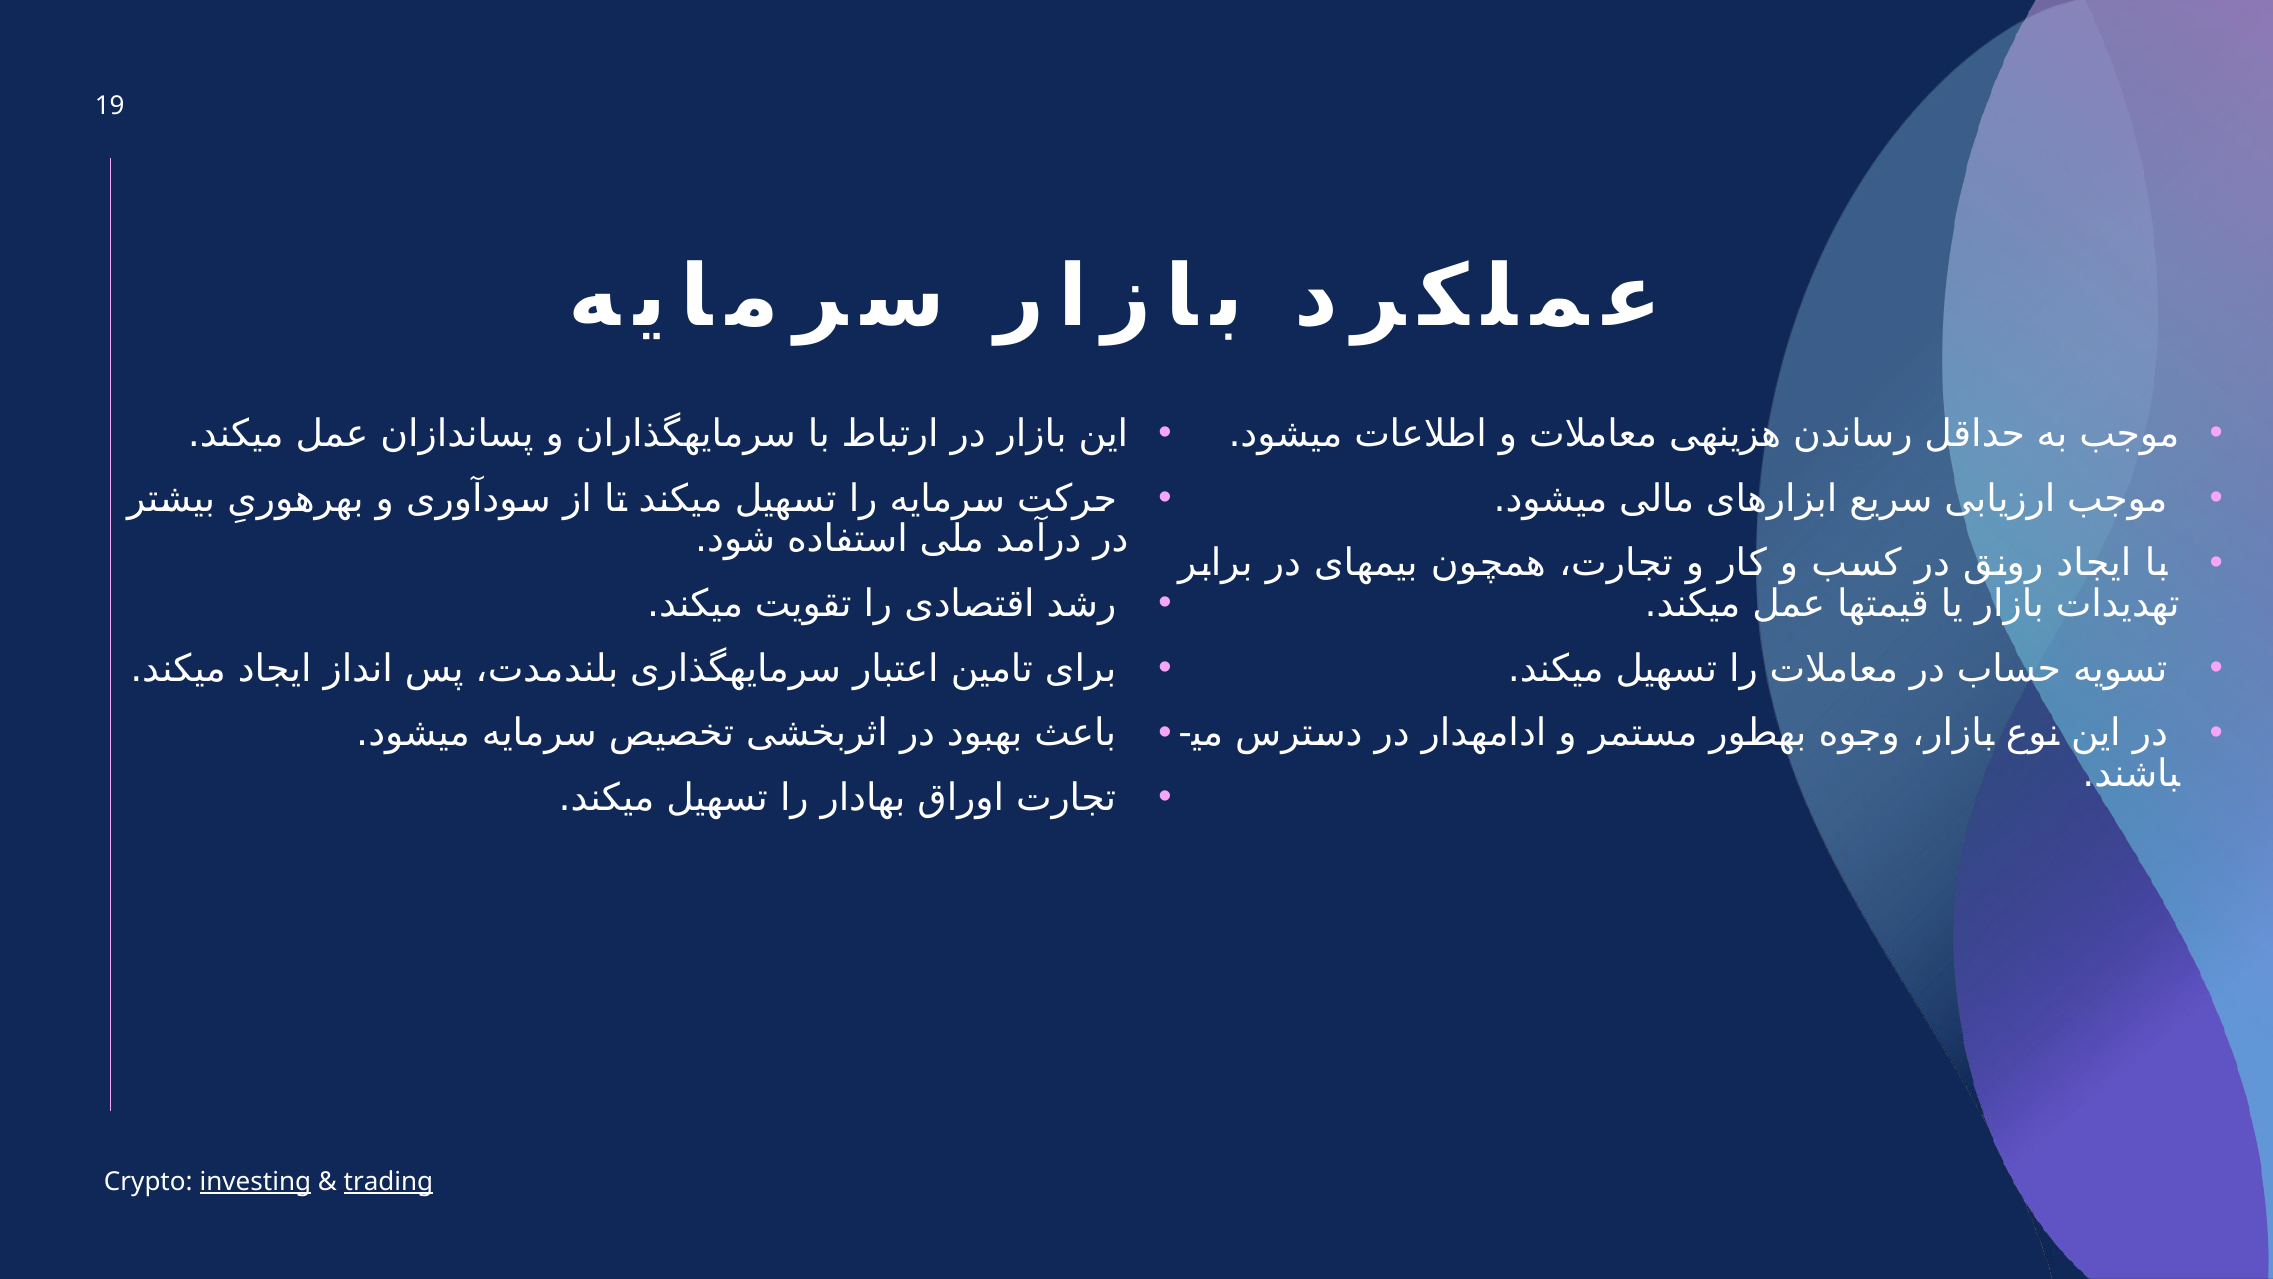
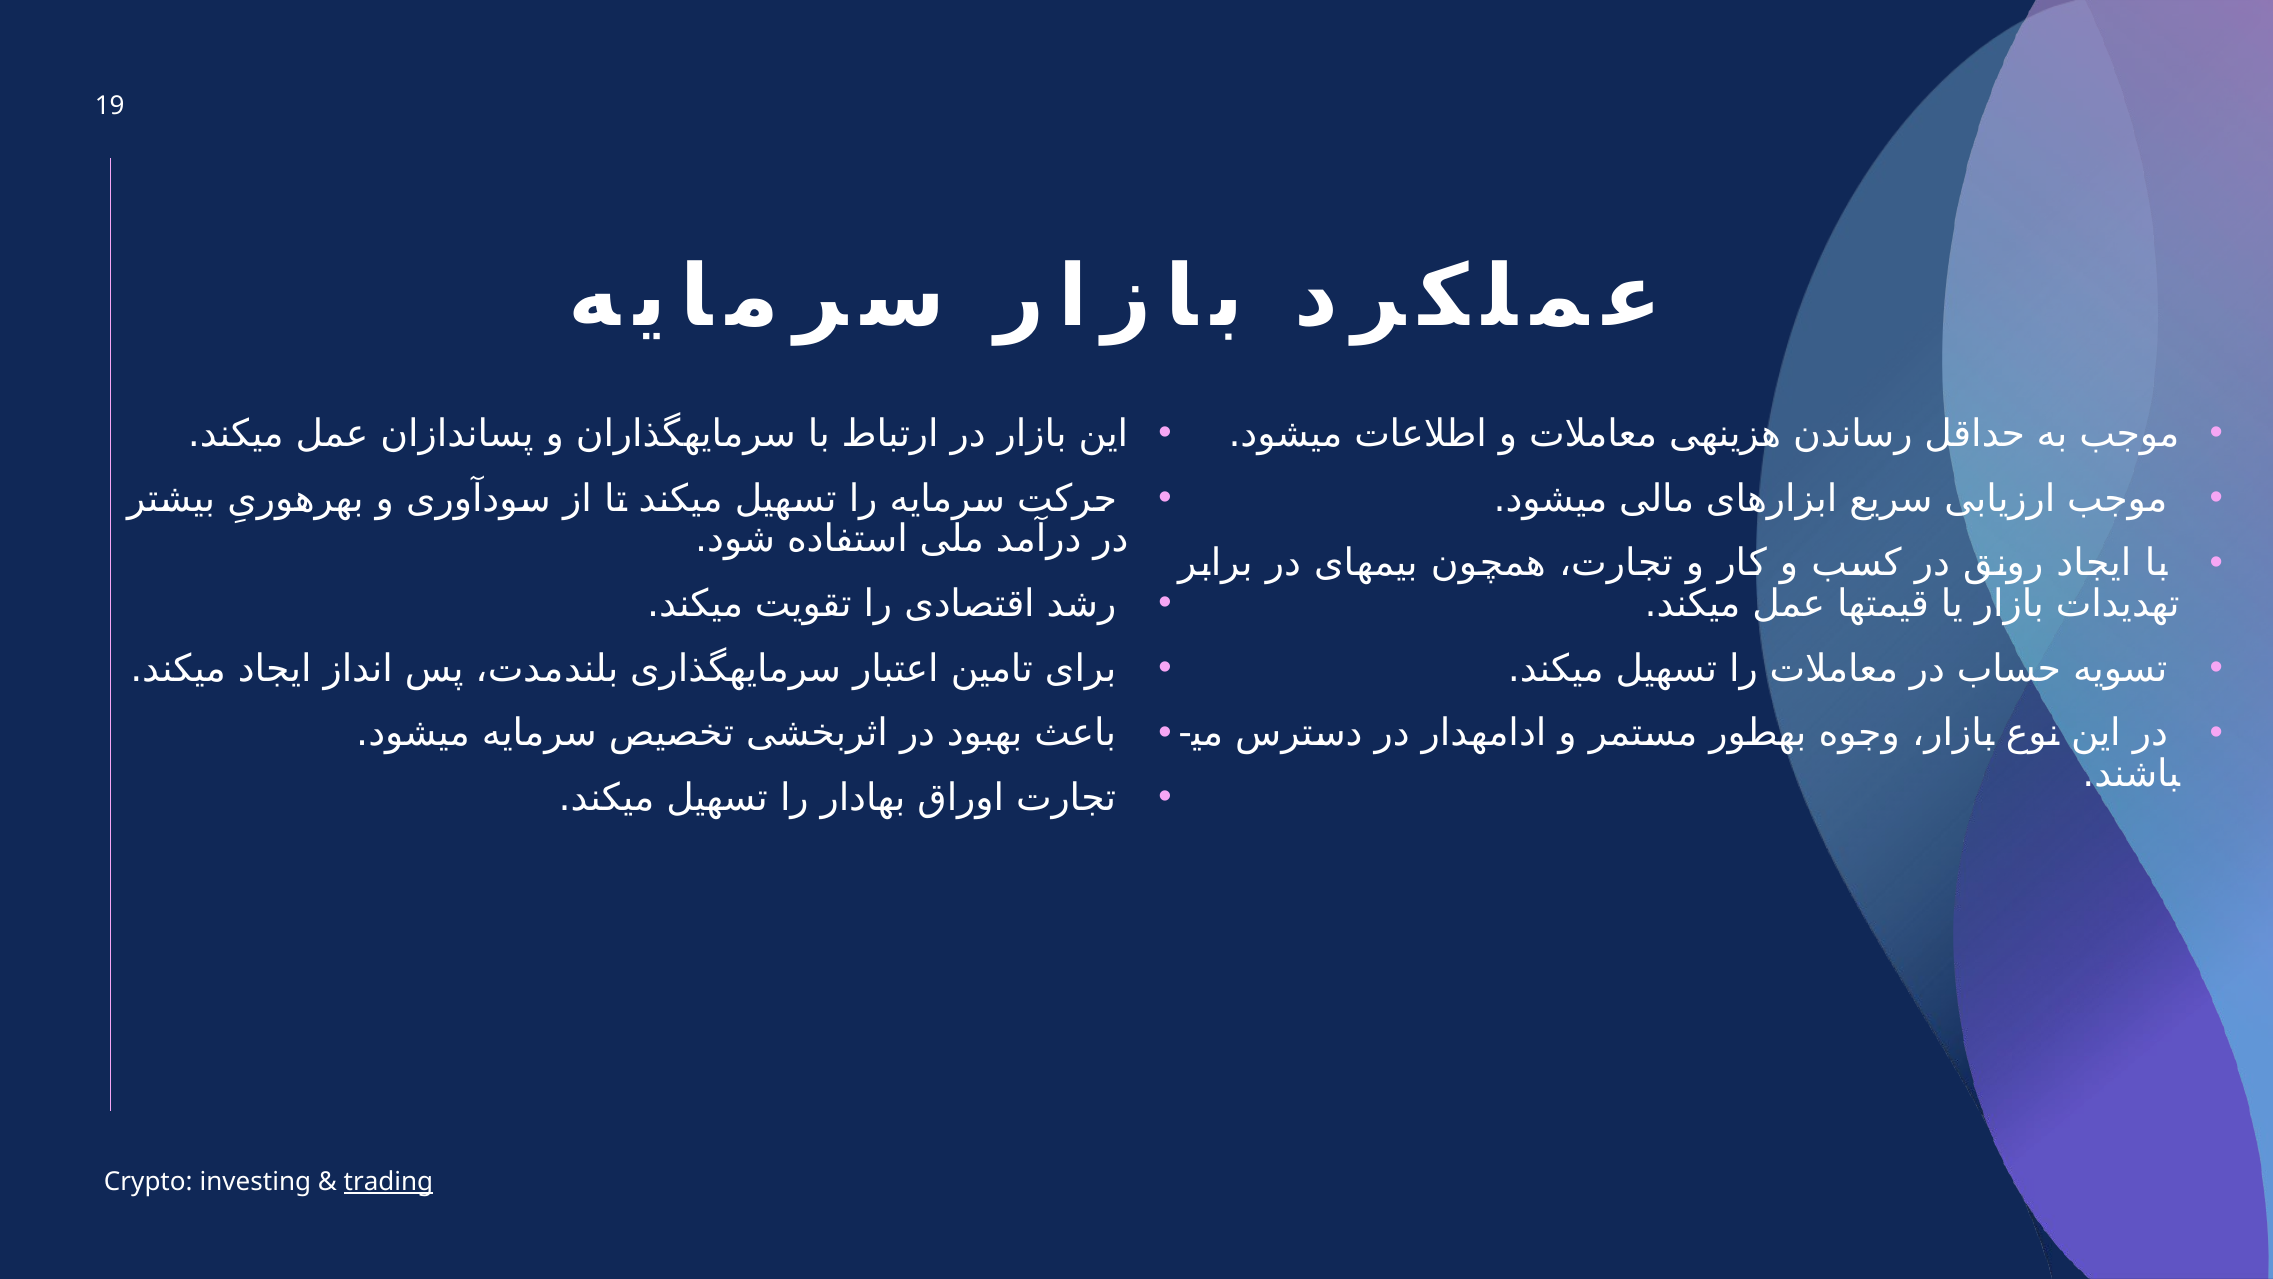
investing underline: present -> none
